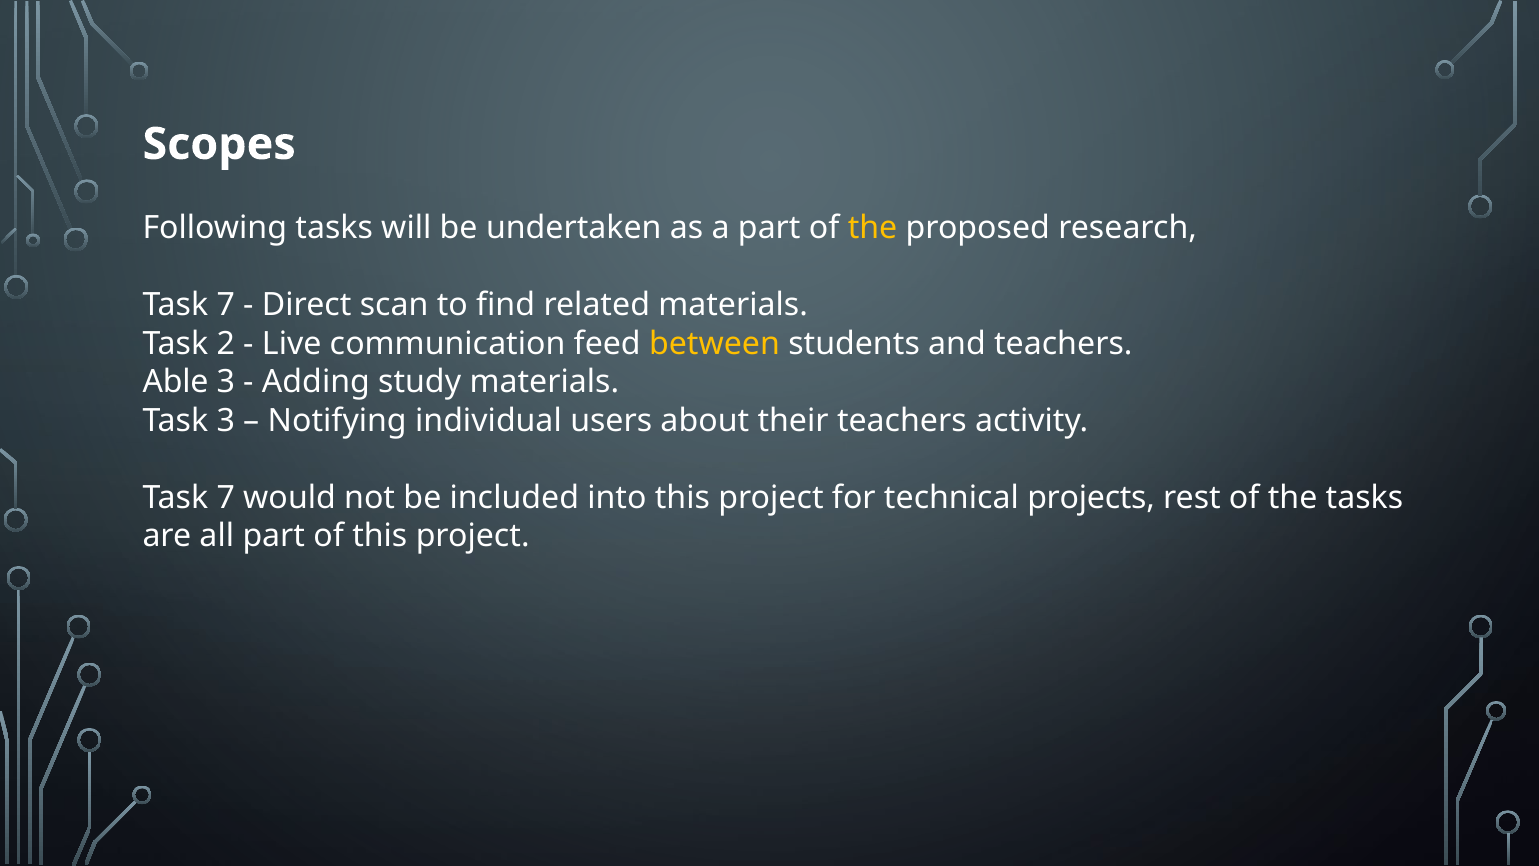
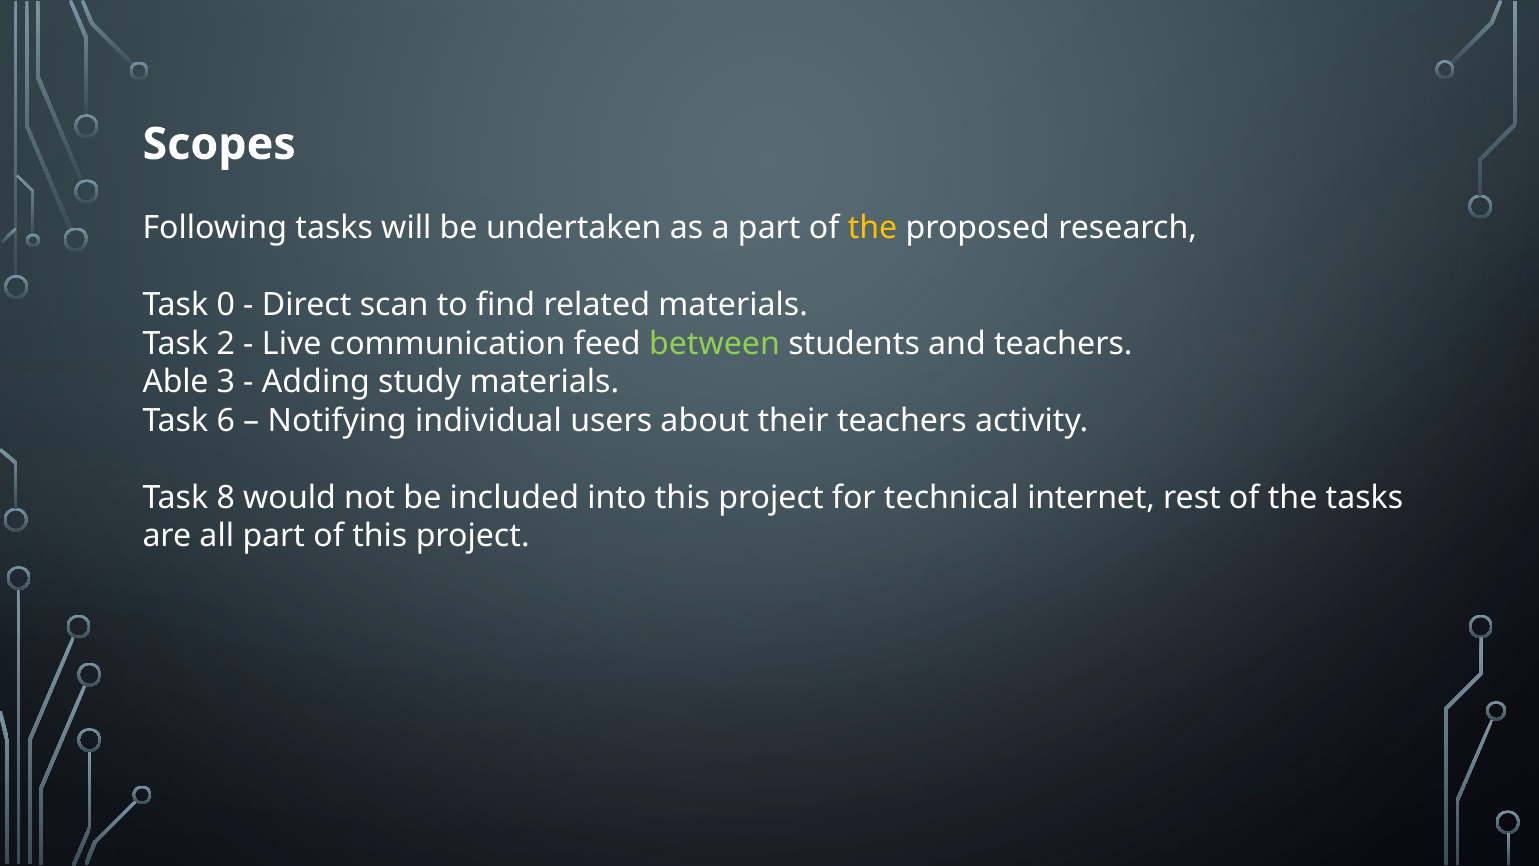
7 at (226, 305): 7 -> 0
between colour: yellow -> light green
Task 3: 3 -> 6
7 at (226, 497): 7 -> 8
projects: projects -> internet
